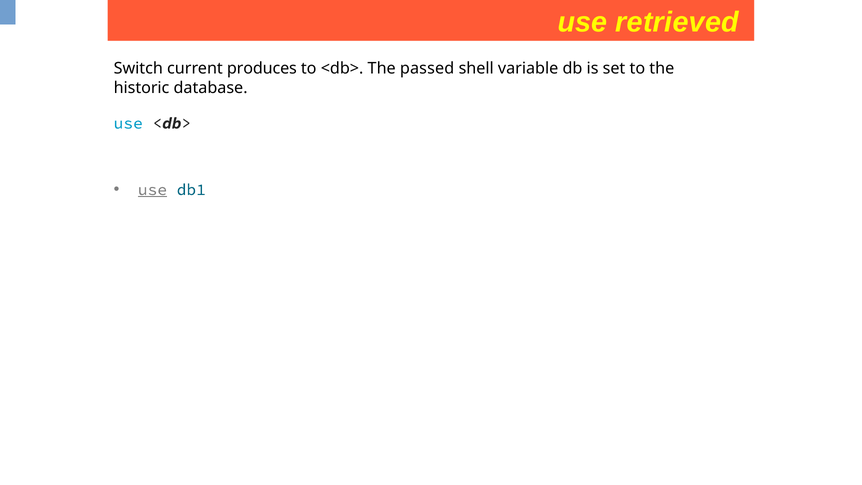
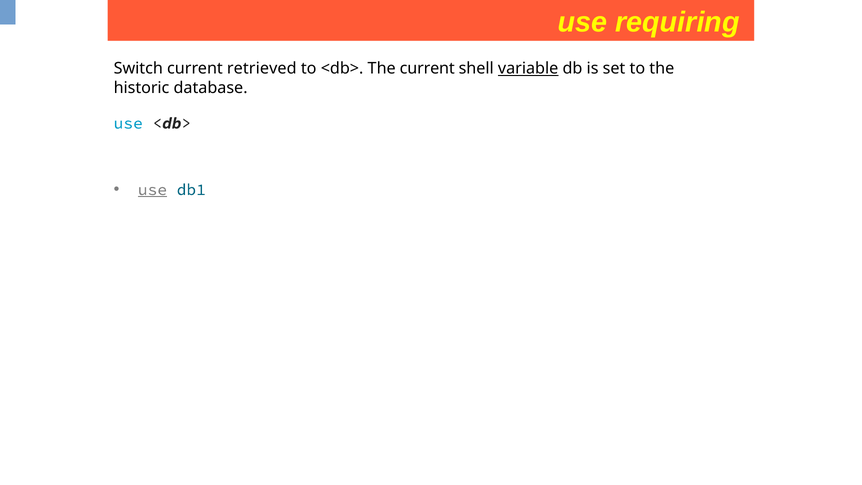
retrieved: retrieved -> requiring
produces: produces -> retrieved
The passed: passed -> current
variable underline: none -> present
